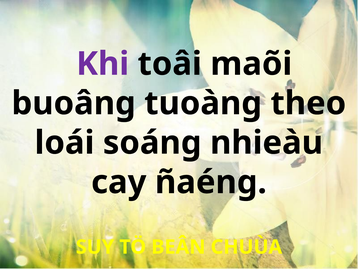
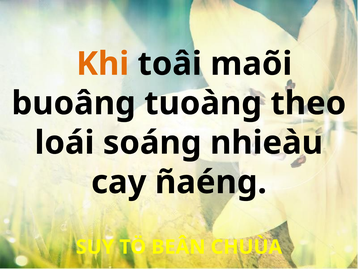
Khi colour: purple -> orange
